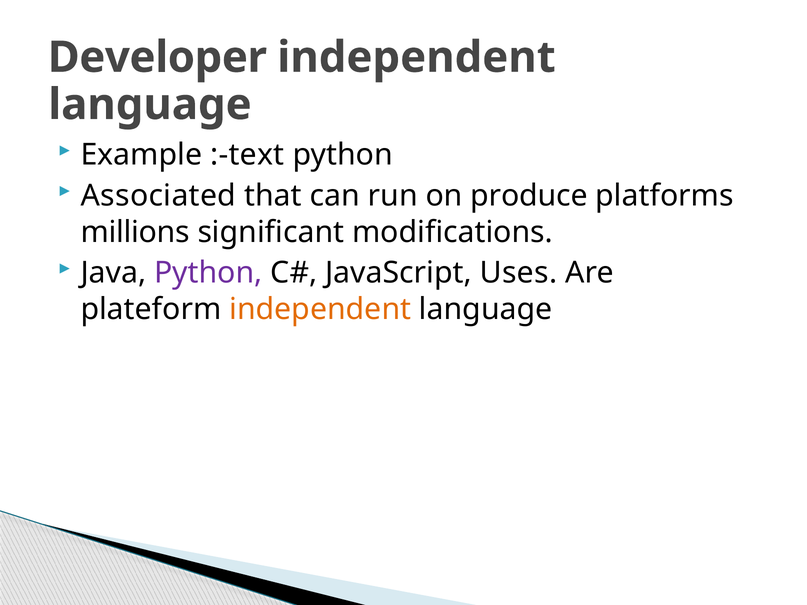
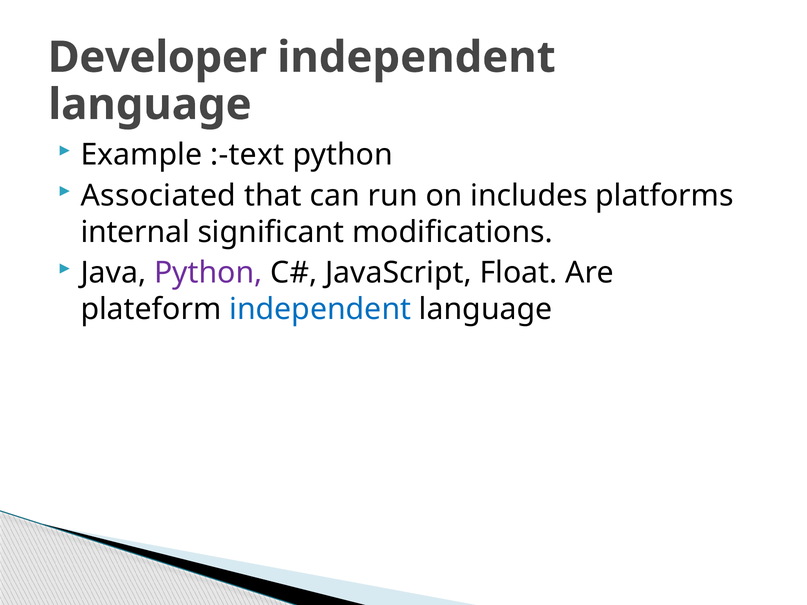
produce: produce -> includes
millions: millions -> internal
Uses: Uses -> Float
independent at (320, 309) colour: orange -> blue
